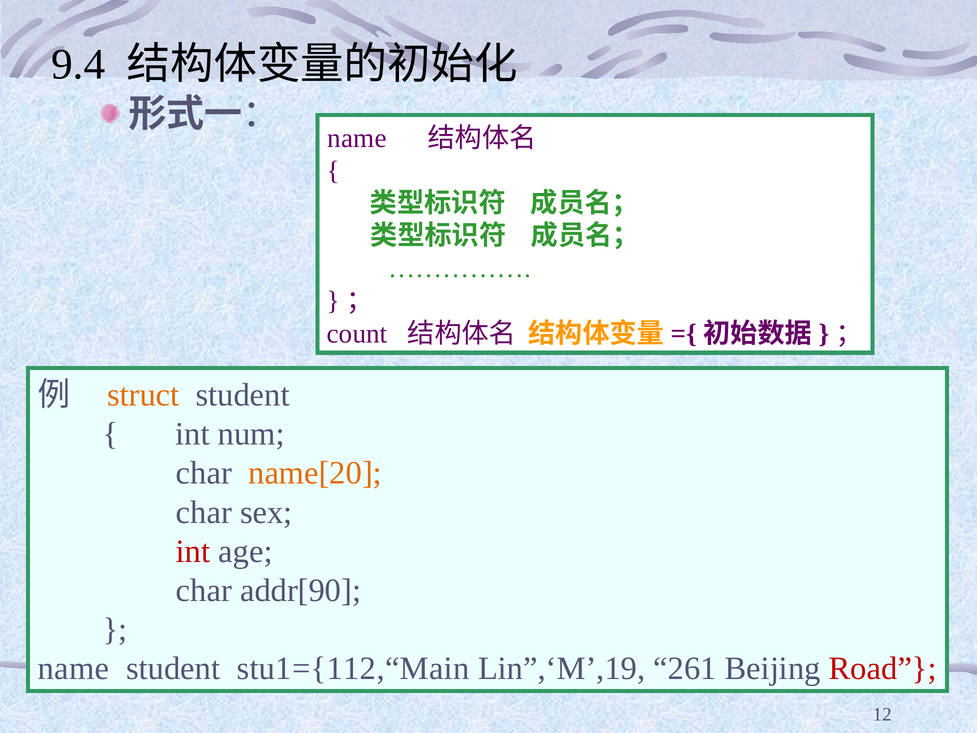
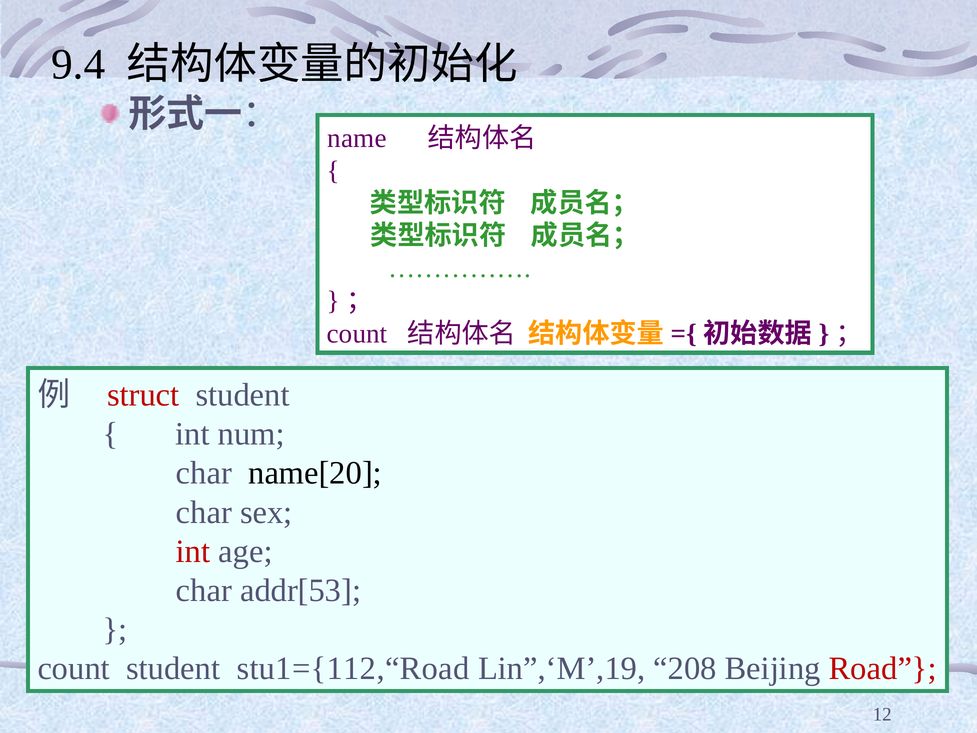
struct colour: orange -> red
name[20 colour: orange -> black
addr[90: addr[90 -> addr[53
name at (74, 668): name -> count
stu1={112,“Main: stu1={112,“Main -> stu1={112,“Road
261: 261 -> 208
